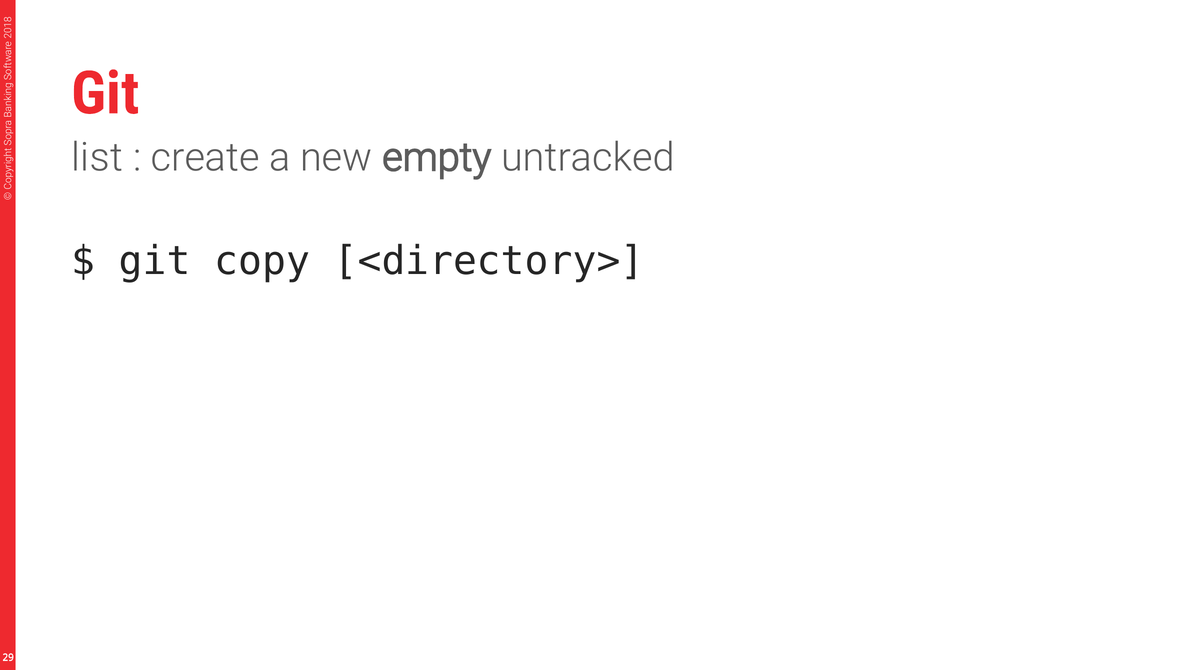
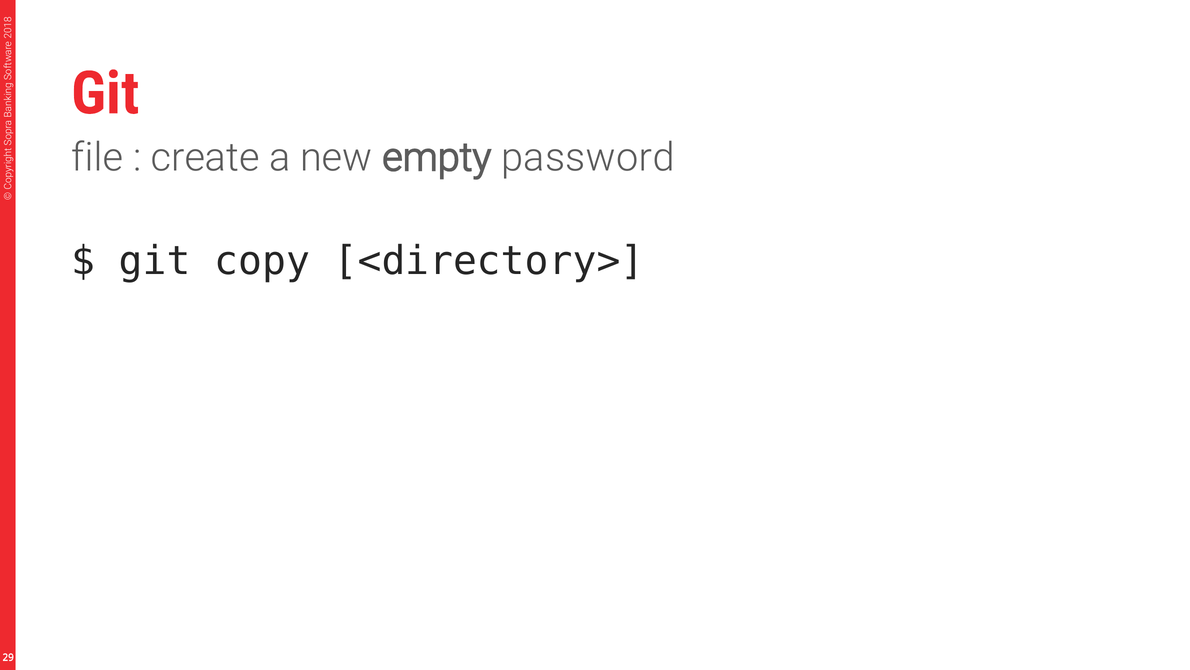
list: list -> file
untracked: untracked -> password
